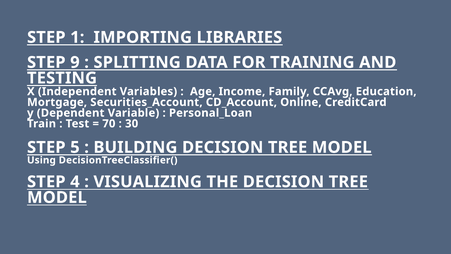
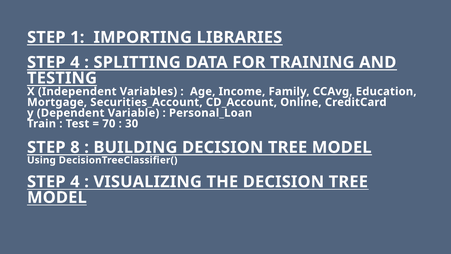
9 at (75, 62): 9 -> 4
5: 5 -> 8
